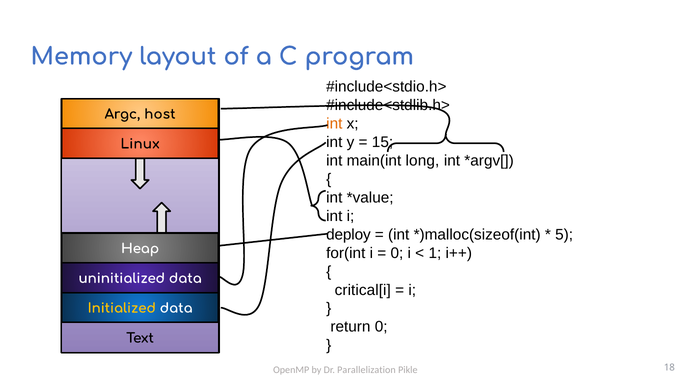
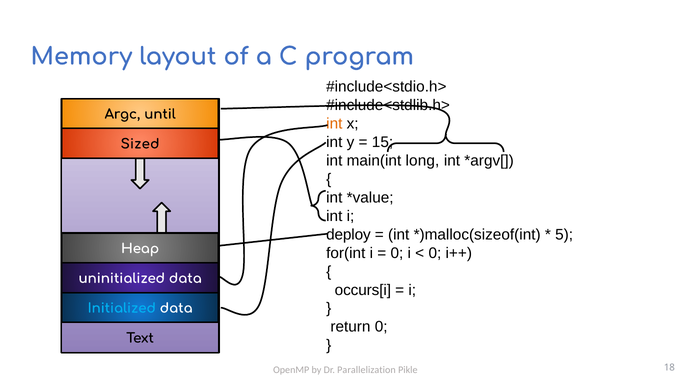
host: host -> until
Linux: Linux -> Sized
1 at (435, 253): 1 -> 0
critical[i: critical[i -> occurs[i
Initialized colour: yellow -> light blue
